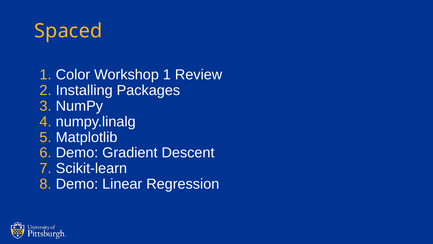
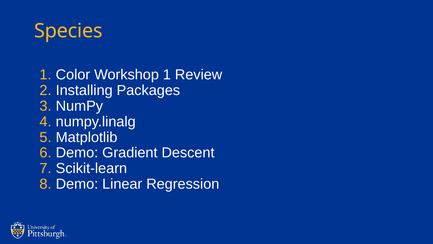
Spaced: Spaced -> Species
